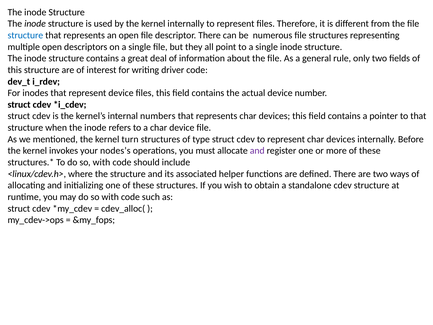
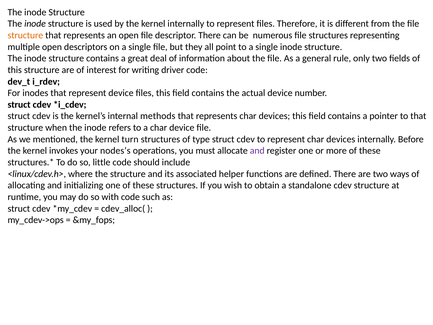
structure at (25, 35) colour: blue -> orange
numbers: numbers -> methods
To do so with: with -> little
